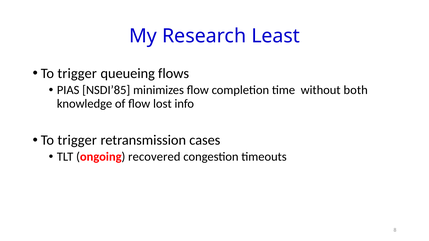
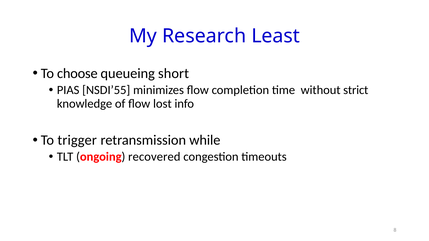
trigger at (77, 73): trigger -> choose
flows: flows -> short
NSDI’85: NSDI’85 -> NSDI’55
both: both -> strict
cases: cases -> while
